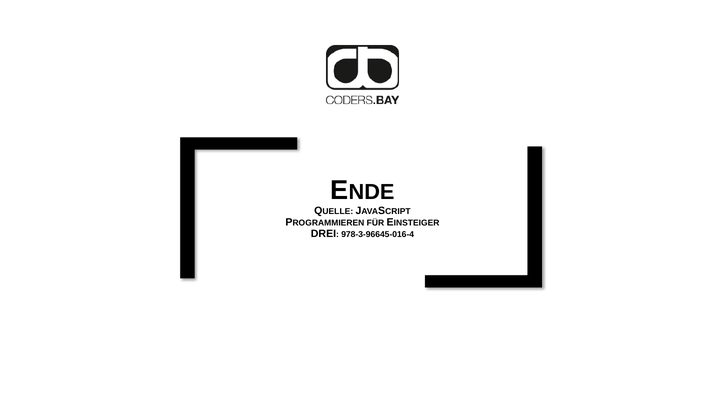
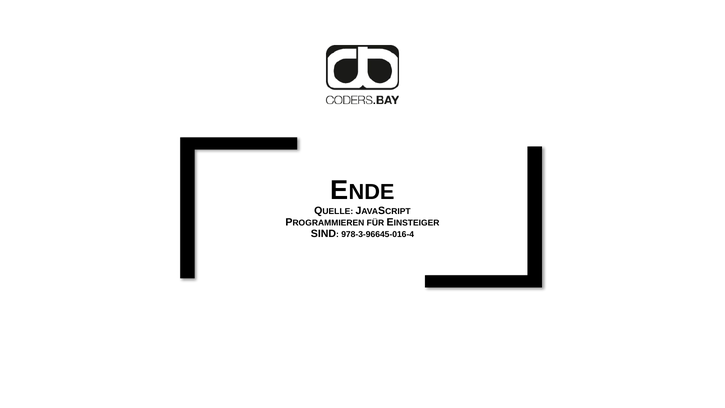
DREI: DREI -> SIND
